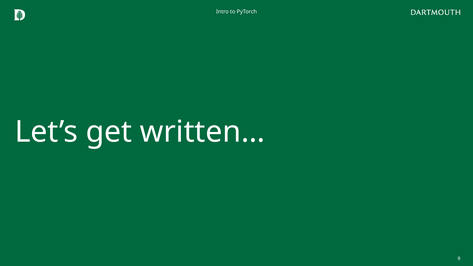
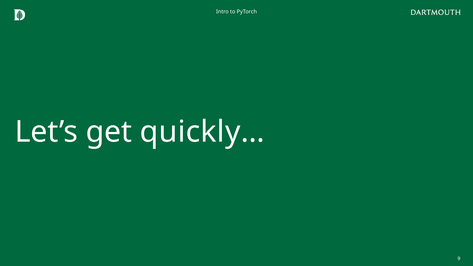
written…: written… -> quickly…
